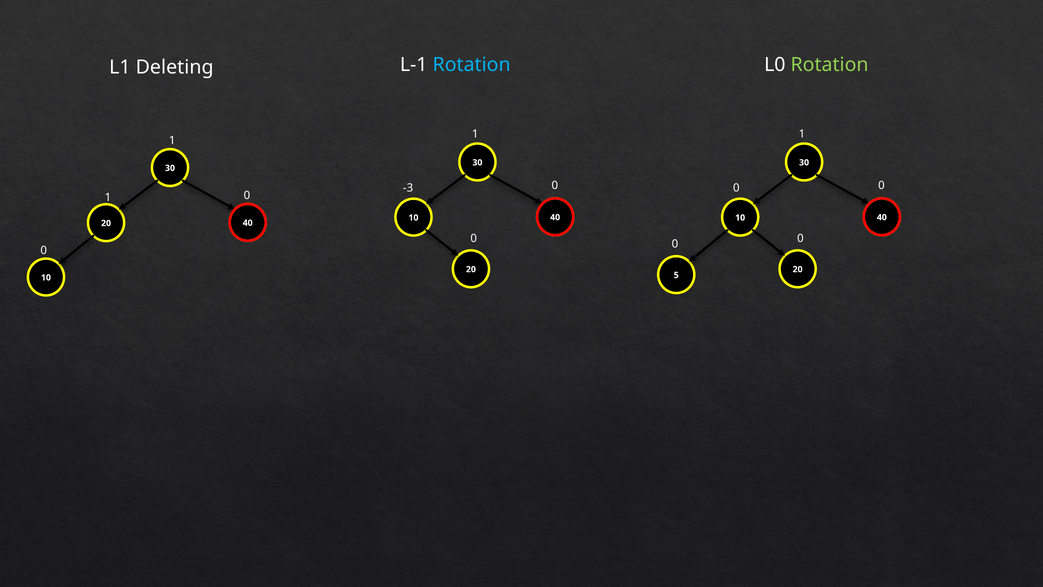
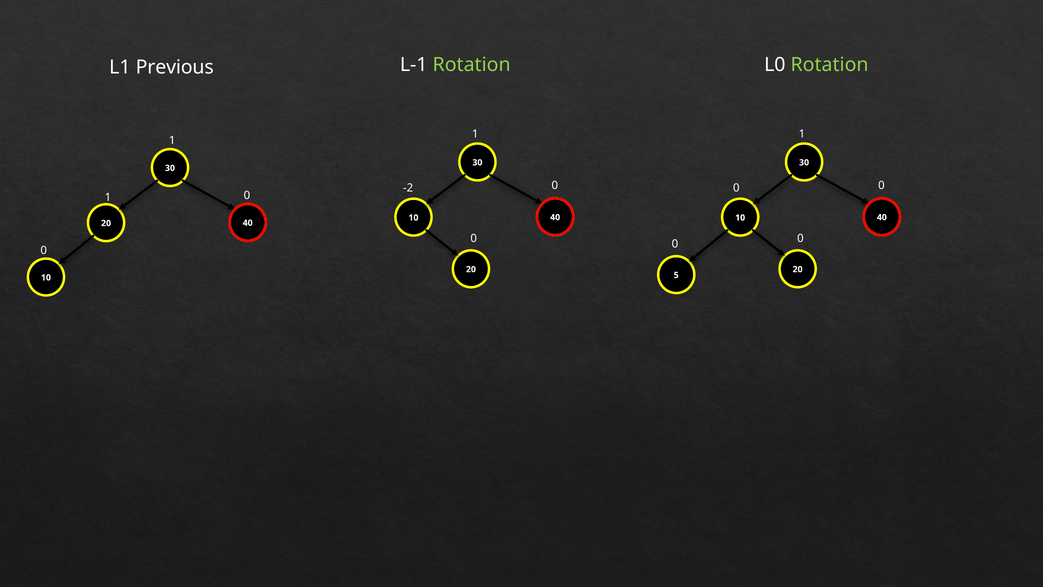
Rotation at (472, 65) colour: light blue -> light green
Deleting: Deleting -> Previous
-3: -3 -> -2
